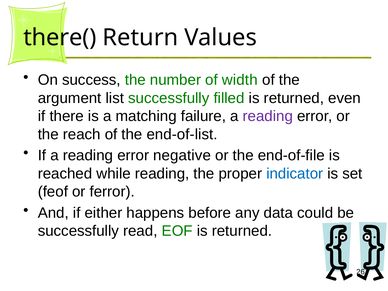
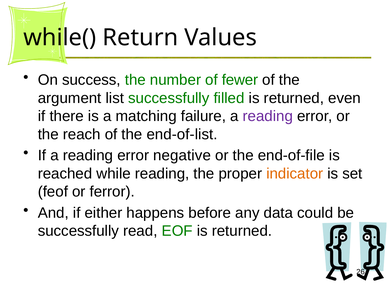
there(: there( -> while(
width: width -> fewer
indicator colour: blue -> orange
